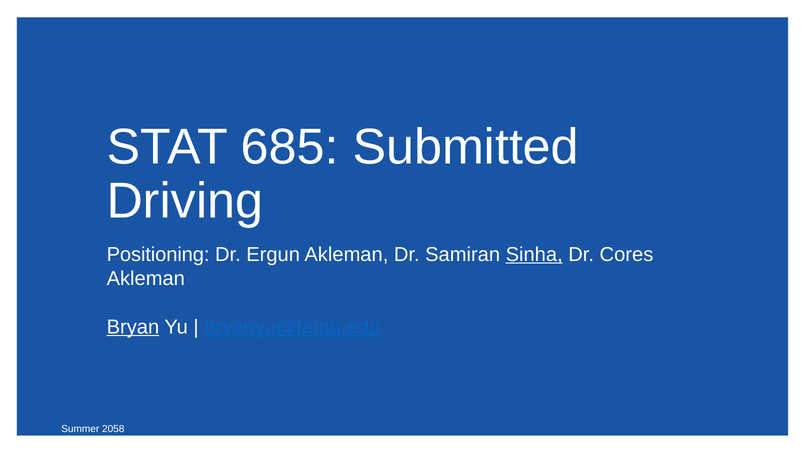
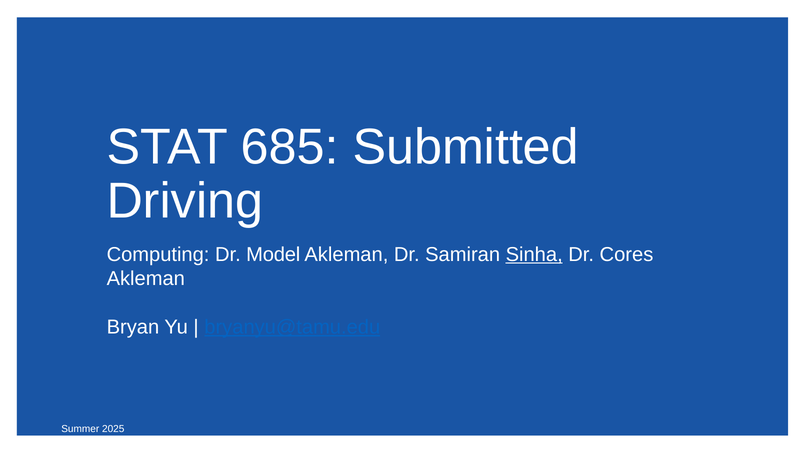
Positioning: Positioning -> Computing
Ergun: Ergun -> Model
Bryan underline: present -> none
2058: 2058 -> 2025
